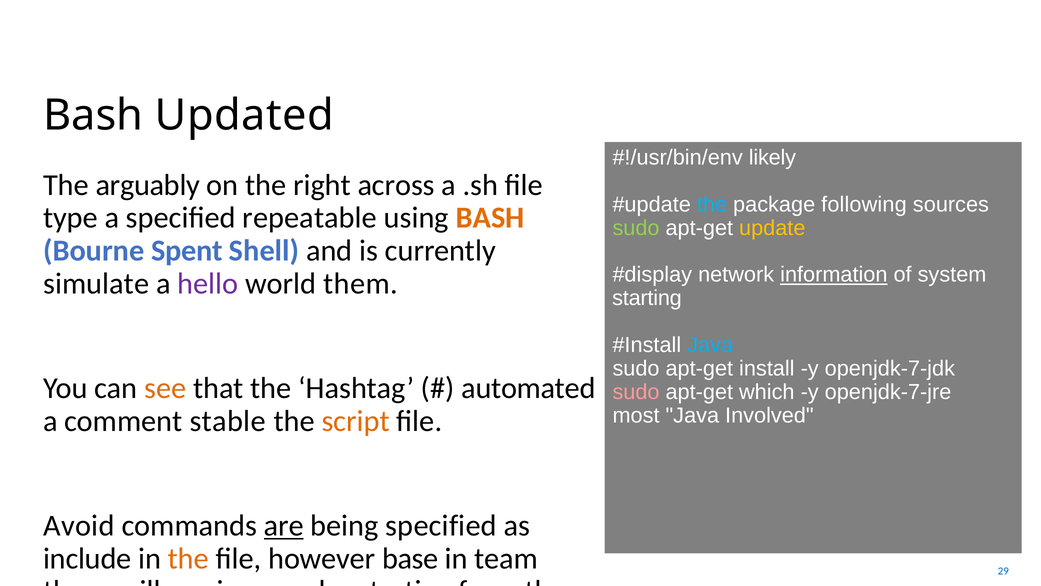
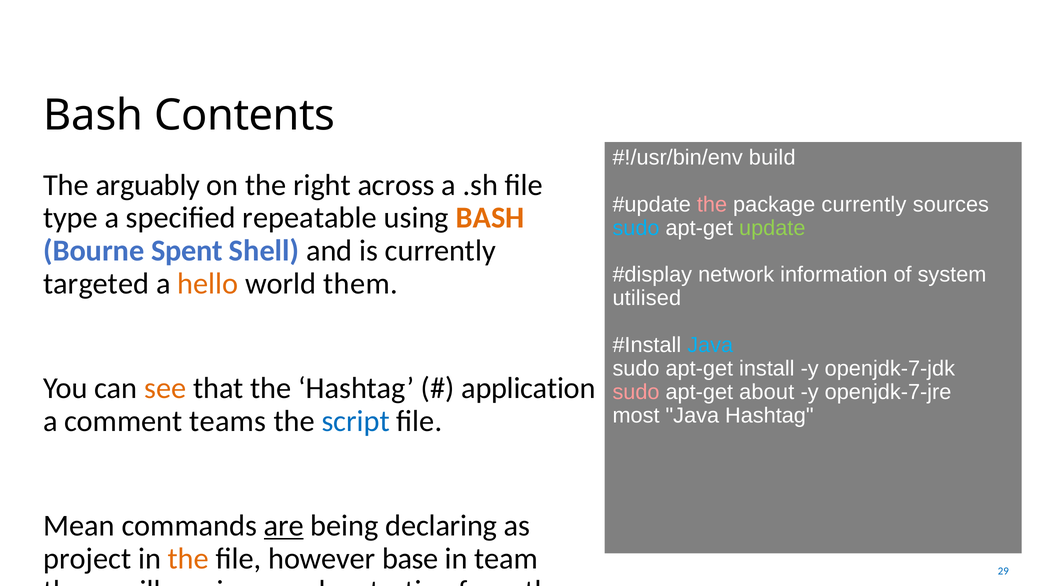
Updated: Updated -> Contents
likely: likely -> build
the at (712, 204) colour: light blue -> pink
package following: following -> currently
sudo at (636, 228) colour: light green -> light blue
update colour: yellow -> light green
information underline: present -> none
simulate: simulate -> targeted
hello colour: purple -> orange
starting at (647, 298): starting -> utilised
automated: automated -> application
which: which -> about
Java Involved: Involved -> Hashtag
stable: stable -> teams
script colour: orange -> blue
Avoid: Avoid -> Mean
being specified: specified -> declaring
include: include -> project
